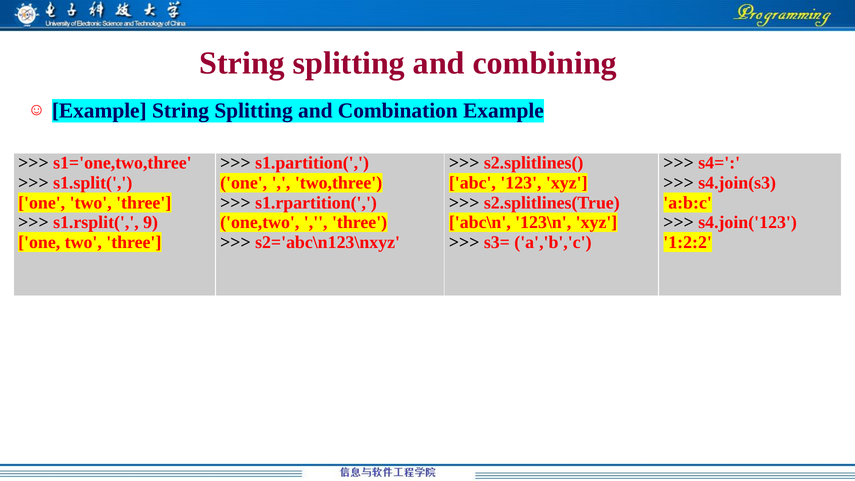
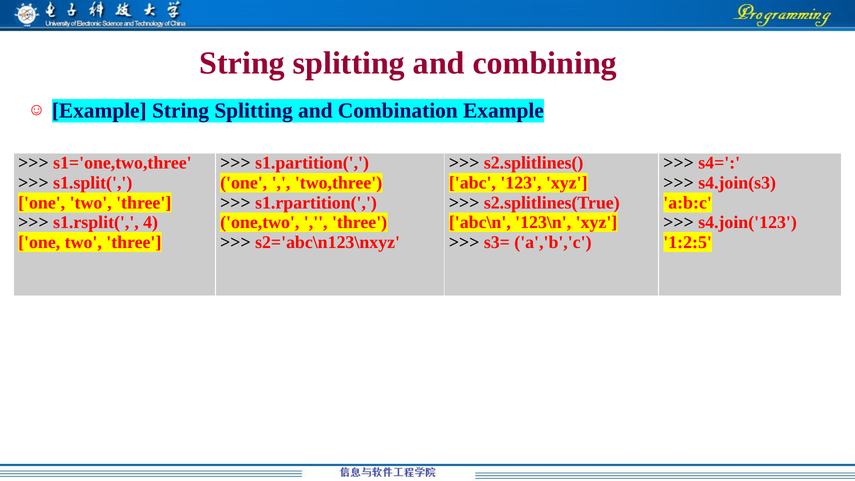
9: 9 -> 4
1:2:2: 1:2:2 -> 1:2:5
